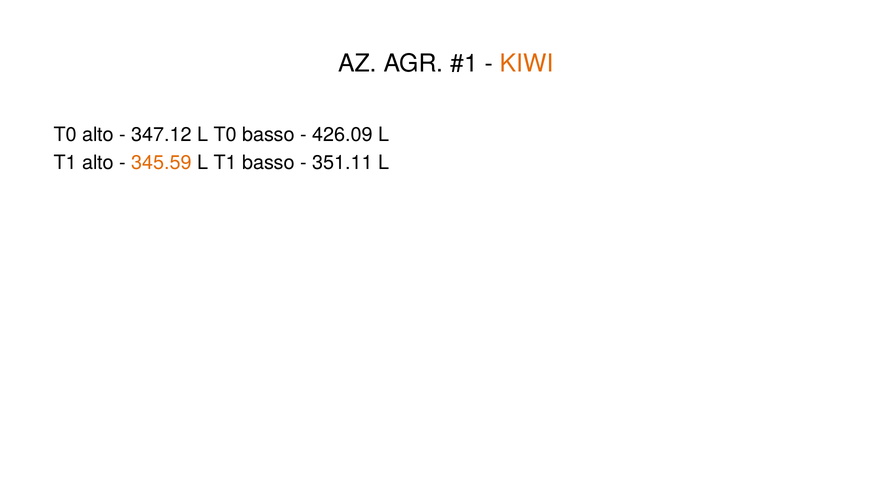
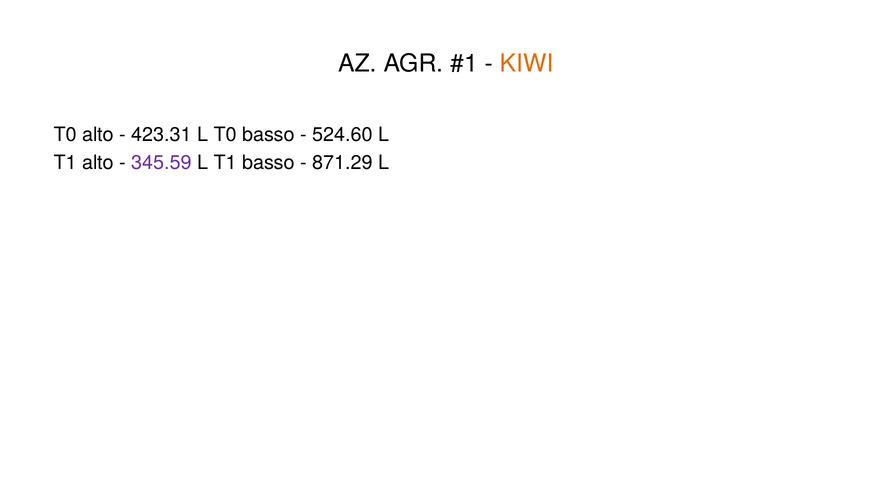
347.12: 347.12 -> 423.31
426.09: 426.09 -> 524.60
345.59 colour: orange -> purple
351.11: 351.11 -> 871.29
